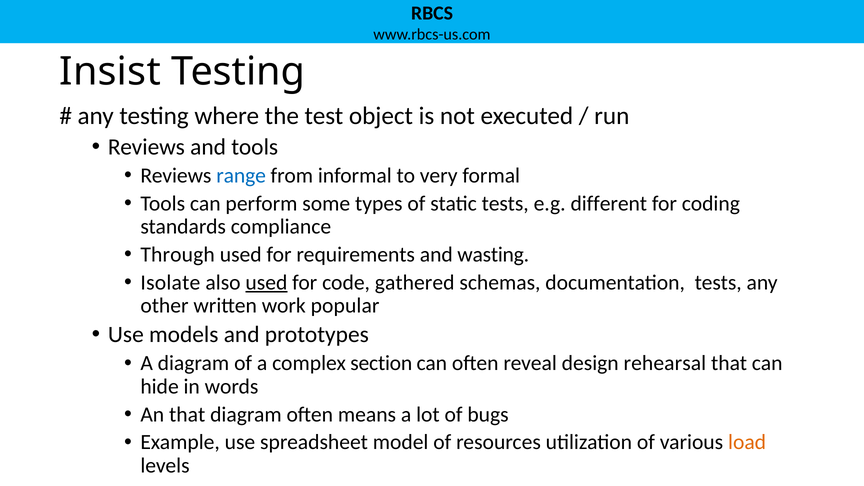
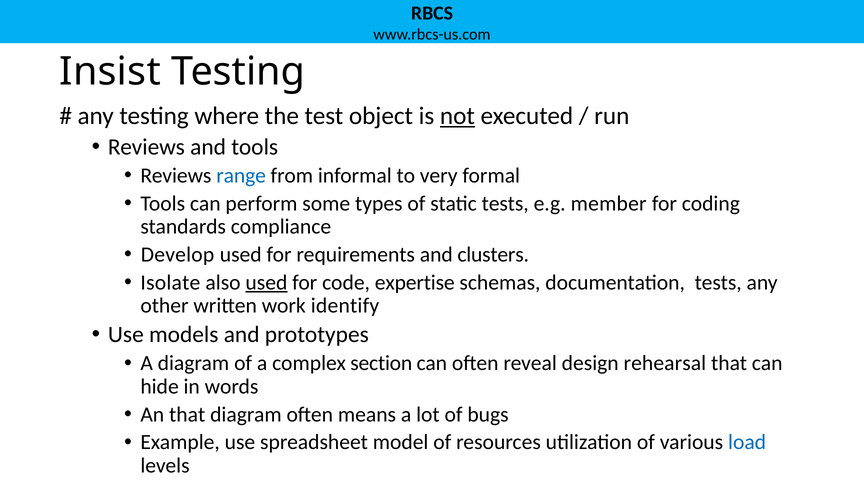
not underline: none -> present
different: different -> member
Through: Through -> Develop
wasting: wasting -> clusters
gathered: gathered -> expertise
popular: popular -> identify
load colour: orange -> blue
